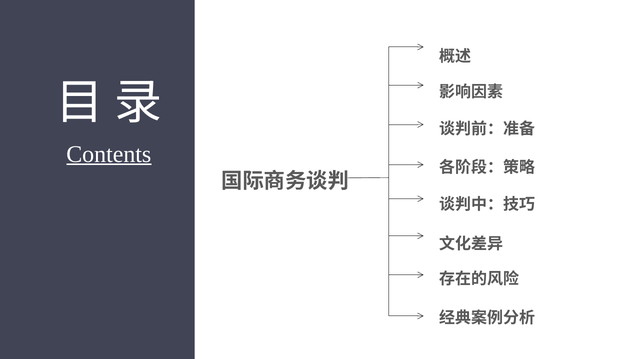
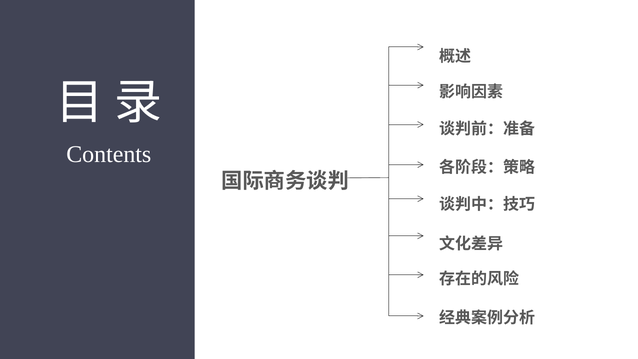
Contents underline: present -> none
